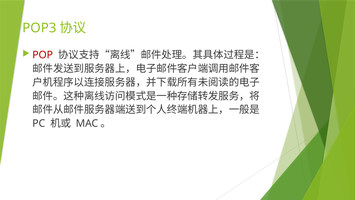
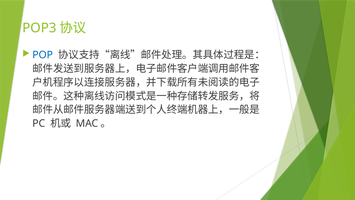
POP colour: red -> blue
